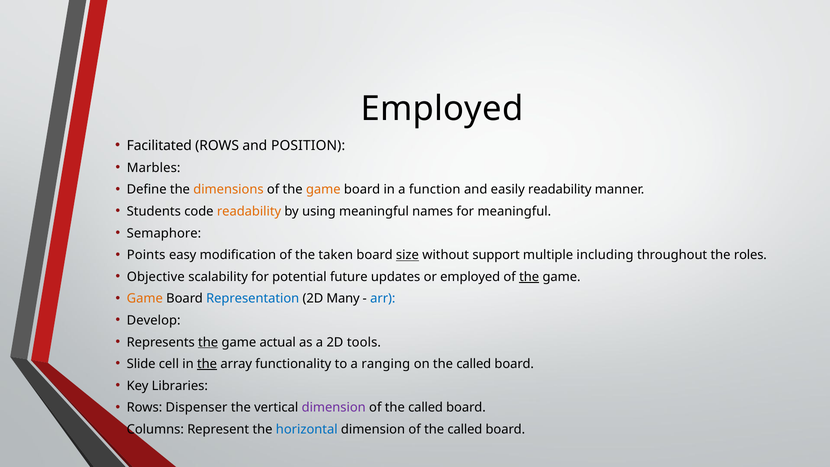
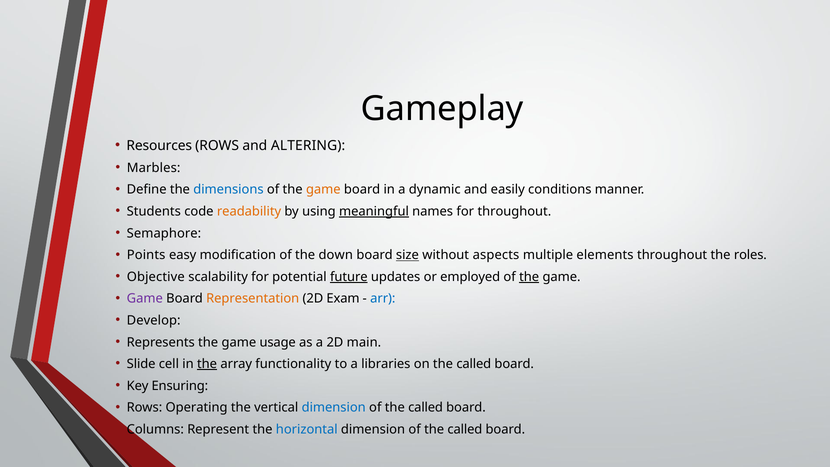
Employed at (442, 109): Employed -> Gameplay
Facilitated: Facilitated -> Resources
POSITION: POSITION -> ALTERING
dimensions colour: orange -> blue
function: function -> dynamic
easily readability: readability -> conditions
meaningful at (374, 211) underline: none -> present
for meaningful: meaningful -> throughout
taken: taken -> down
support: support -> aspects
including: including -> elements
future underline: none -> present
Game at (145, 299) colour: orange -> purple
Representation colour: blue -> orange
Many: Many -> Exam
the at (208, 342) underline: present -> none
actual: actual -> usage
tools: tools -> main
ranging: ranging -> libraries
Libraries: Libraries -> Ensuring
Dispenser: Dispenser -> Operating
dimension at (334, 408) colour: purple -> blue
